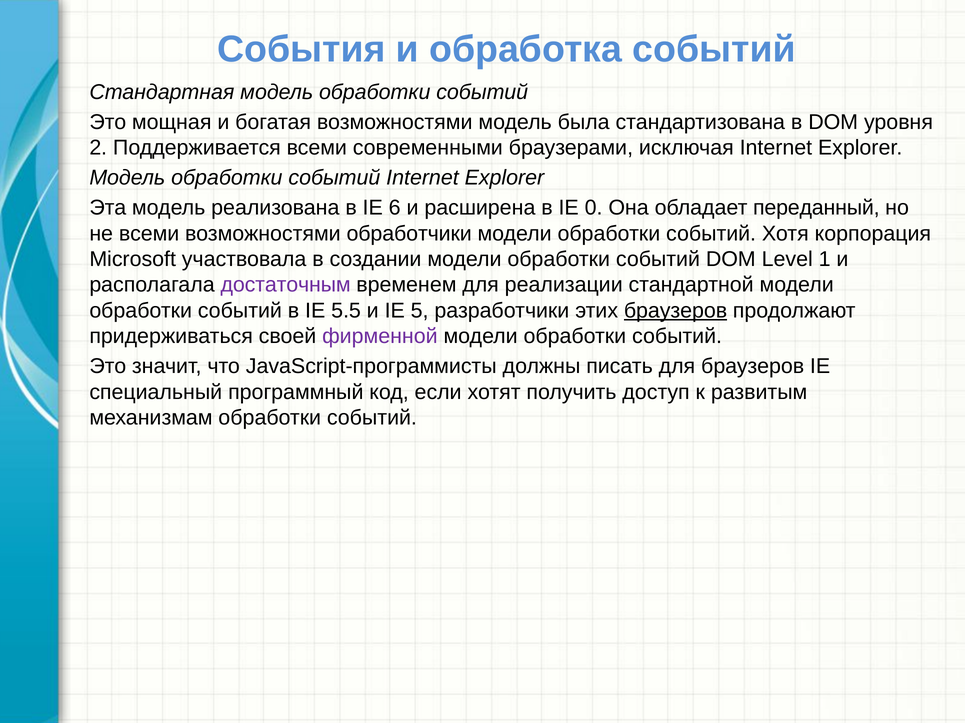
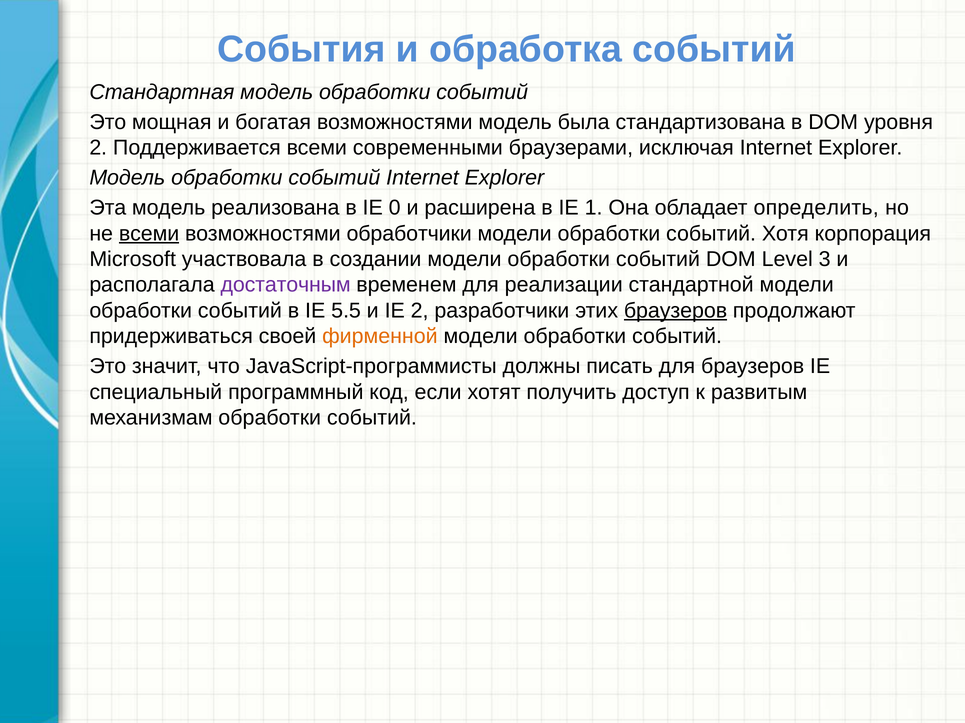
6: 6 -> 0
0: 0 -> 1
переданный: переданный -> определить
всеми at (149, 234) underline: none -> present
1: 1 -> 3
IE 5: 5 -> 2
фирменной colour: purple -> orange
